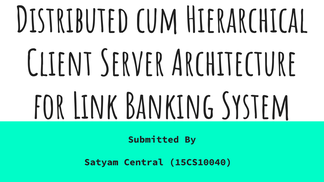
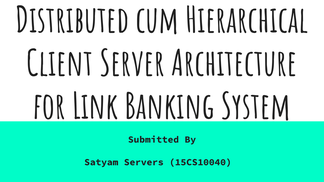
Central: Central -> Servers
